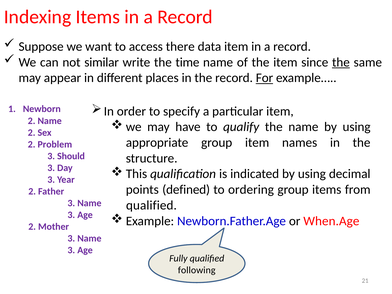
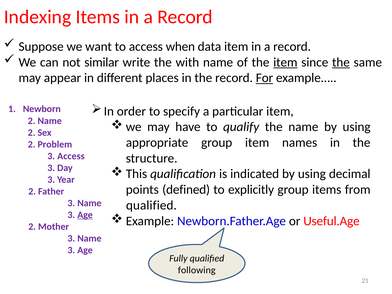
there: there -> when
time: time -> with
item at (285, 62) underline: none -> present
3 Should: Should -> Access
ordering: ordering -> explicitly
Age at (85, 215) underline: none -> present
When.Age: When.Age -> Useful.Age
